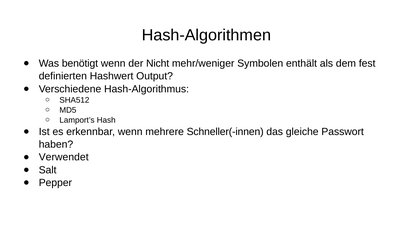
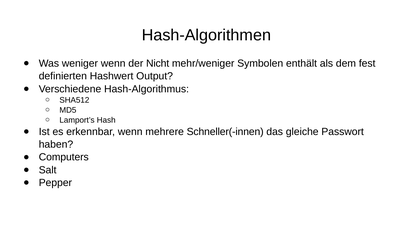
benötigt: benötigt -> weniger
Verwendet: Verwendet -> Computers
